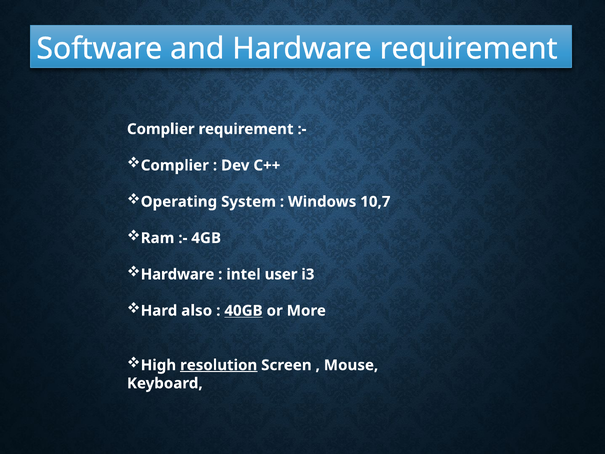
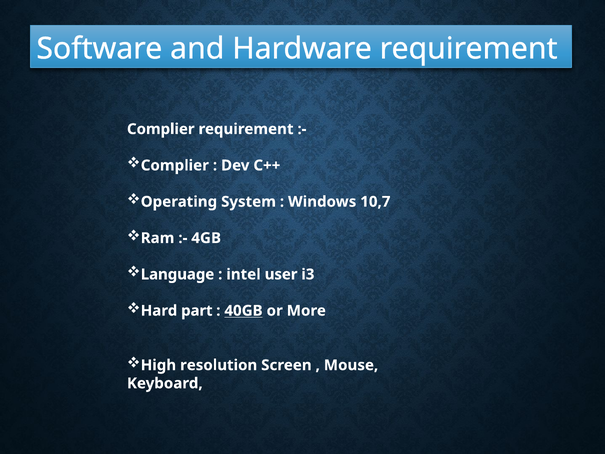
Hardware at (178, 274): Hardware -> Language
also: also -> part
resolution underline: present -> none
